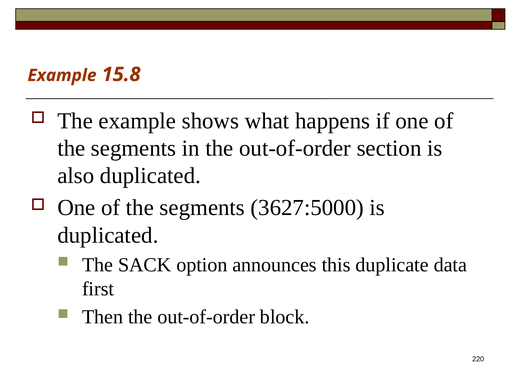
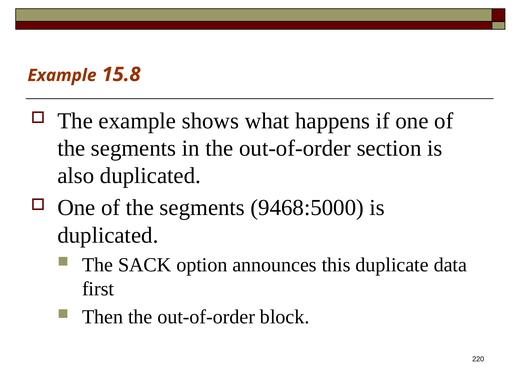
3627:5000: 3627:5000 -> 9468:5000
